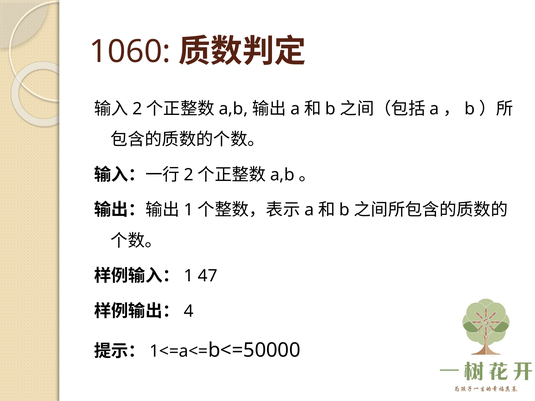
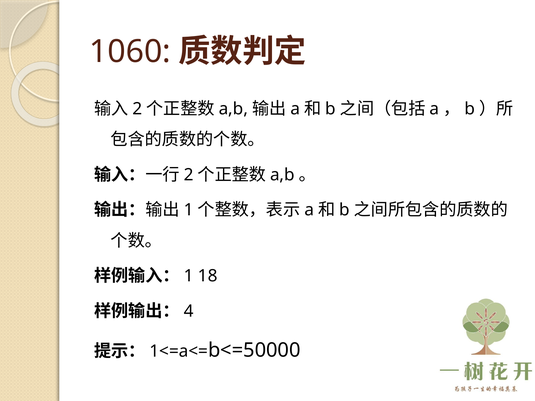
47: 47 -> 18
